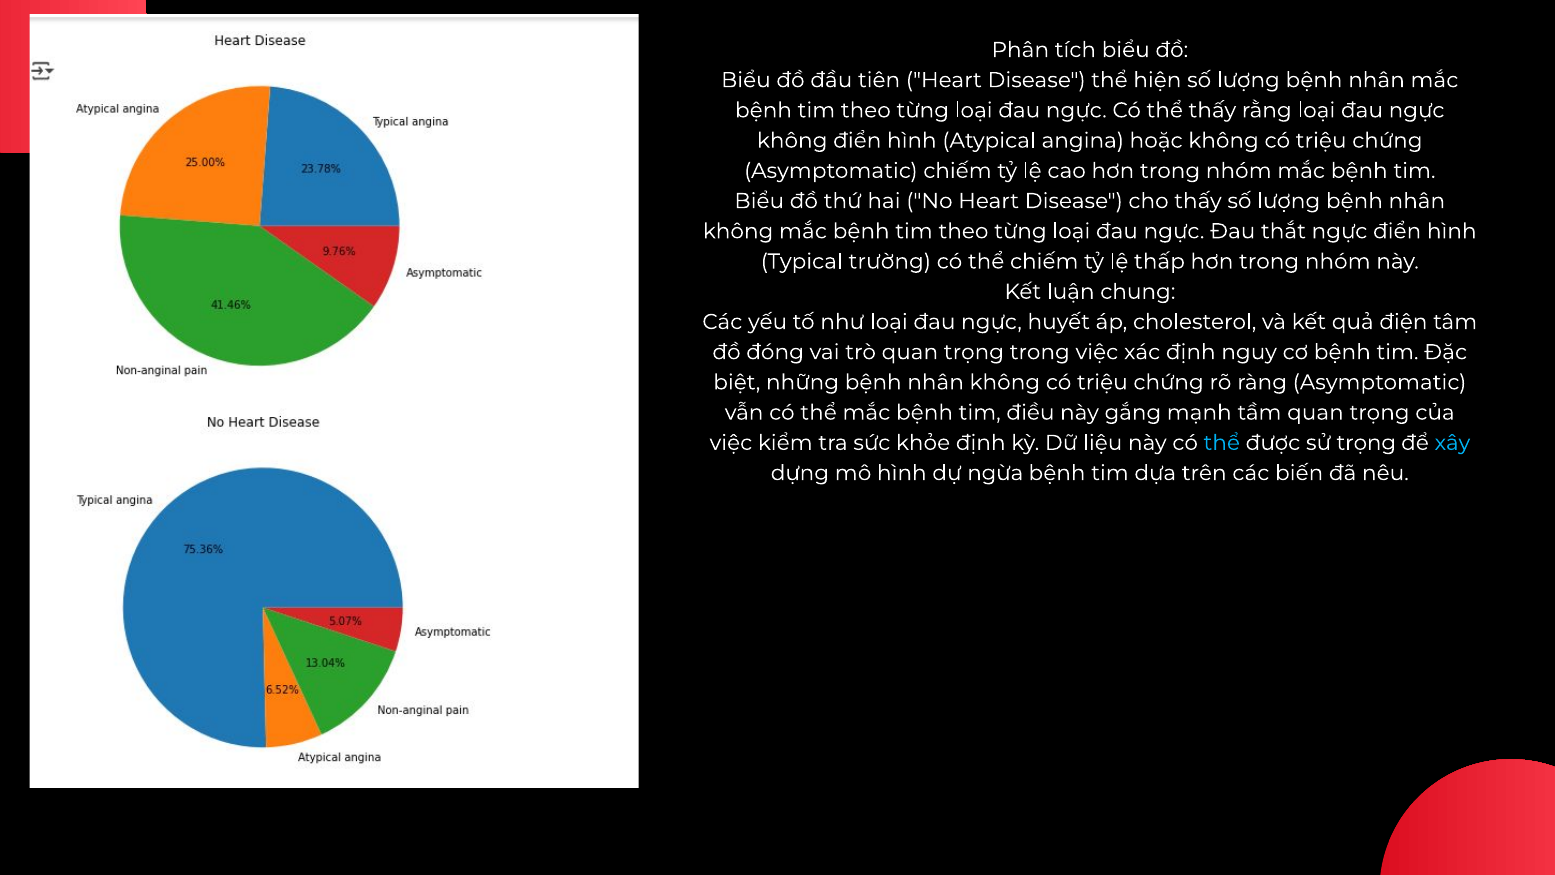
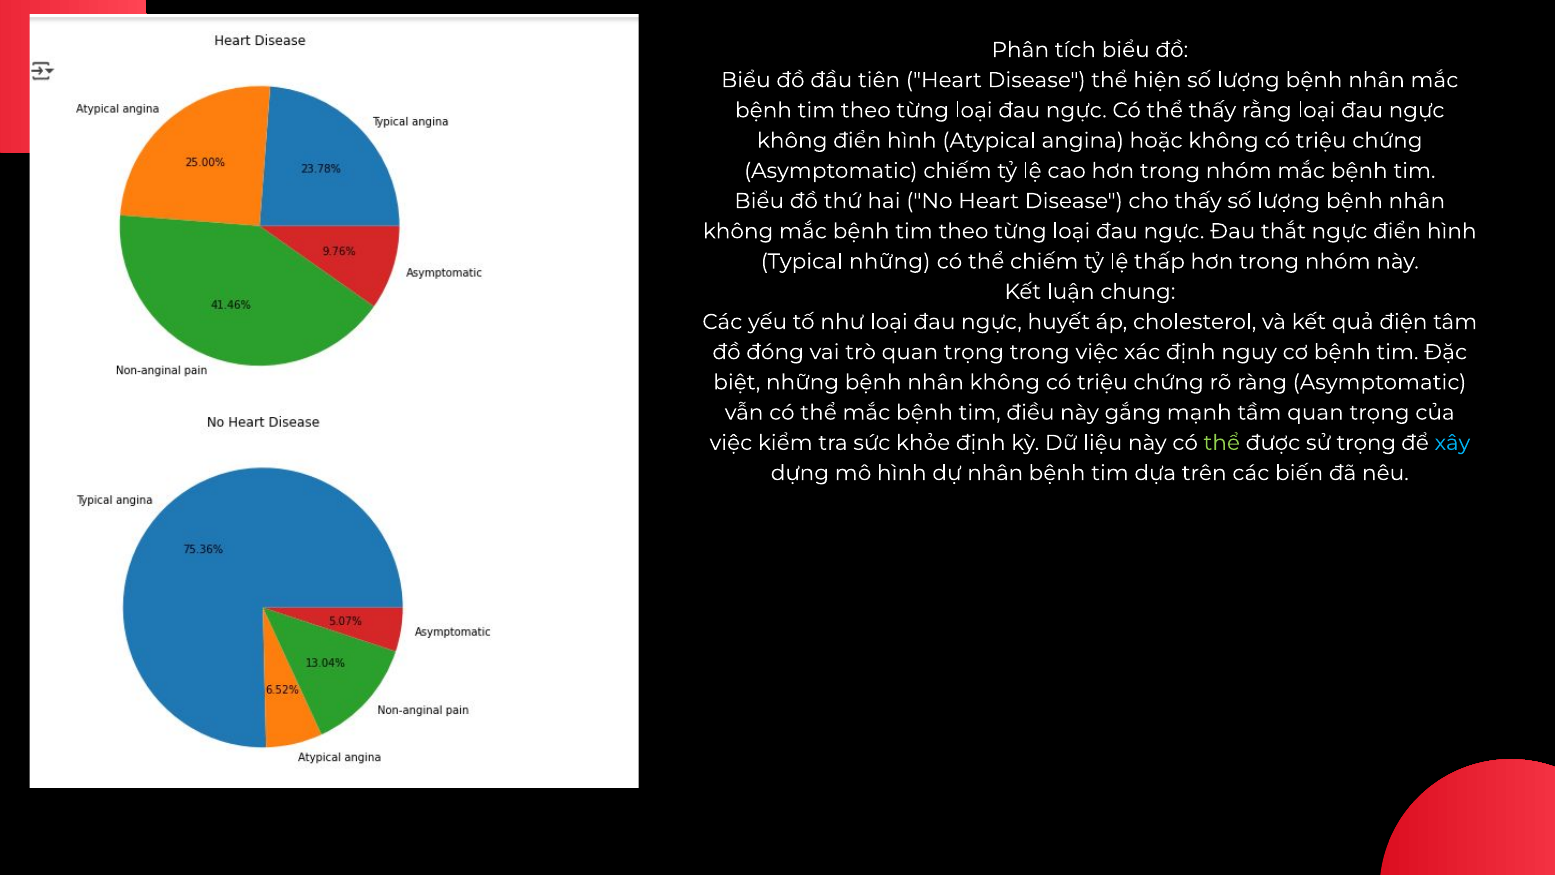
Typical trường: trường -> những
thể at (1222, 443) colour: light blue -> light green
dự ngừa: ngừa -> nhân
